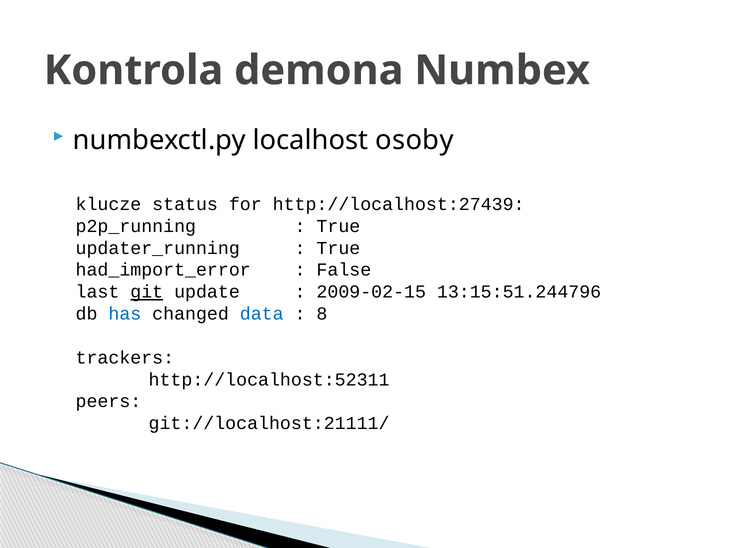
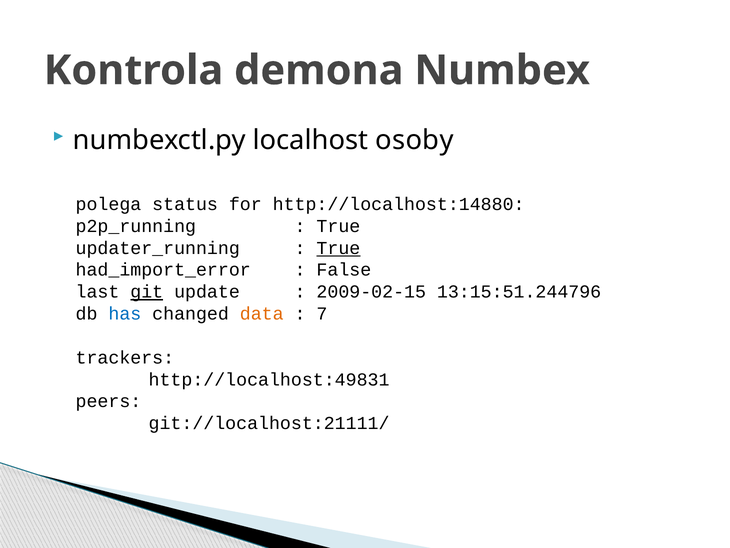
klucze: klucze -> polega
http://localhost:27439: http://localhost:27439 -> http://localhost:14880
True at (338, 248) underline: none -> present
data colour: blue -> orange
8: 8 -> 7
http://localhost:52311: http://localhost:52311 -> http://localhost:49831
